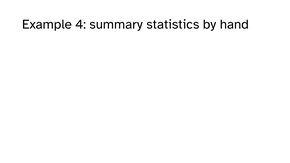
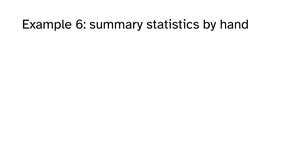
4: 4 -> 6
